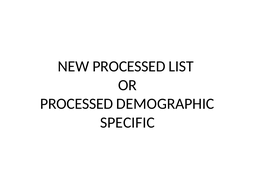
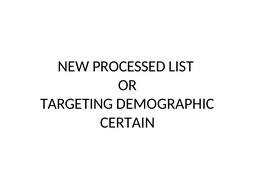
PROCESSED at (77, 104): PROCESSED -> TARGETING
SPECIFIC: SPECIFIC -> CERTAIN
